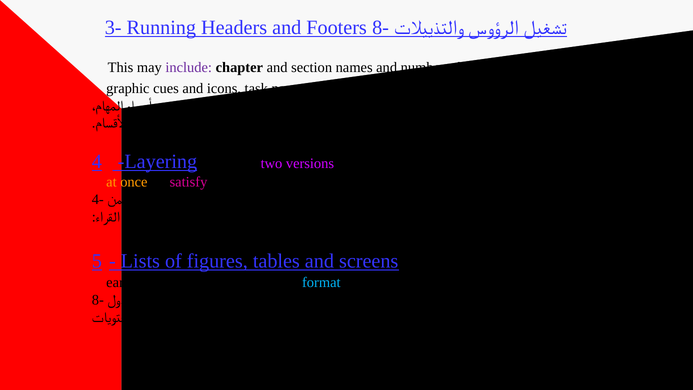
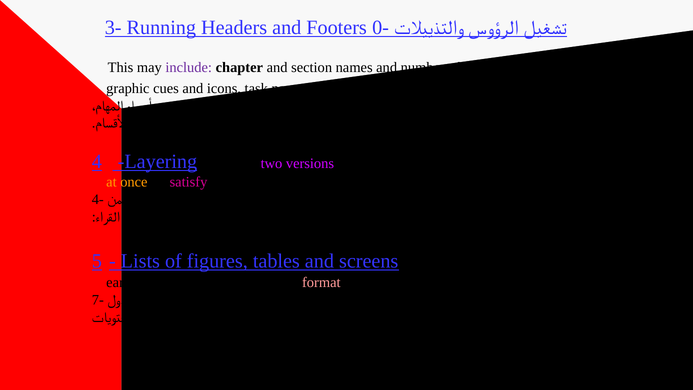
Footers 8-: 8- -> 0-
format colour: light blue -> pink
8- at (98, 300): 8- -> 7-
